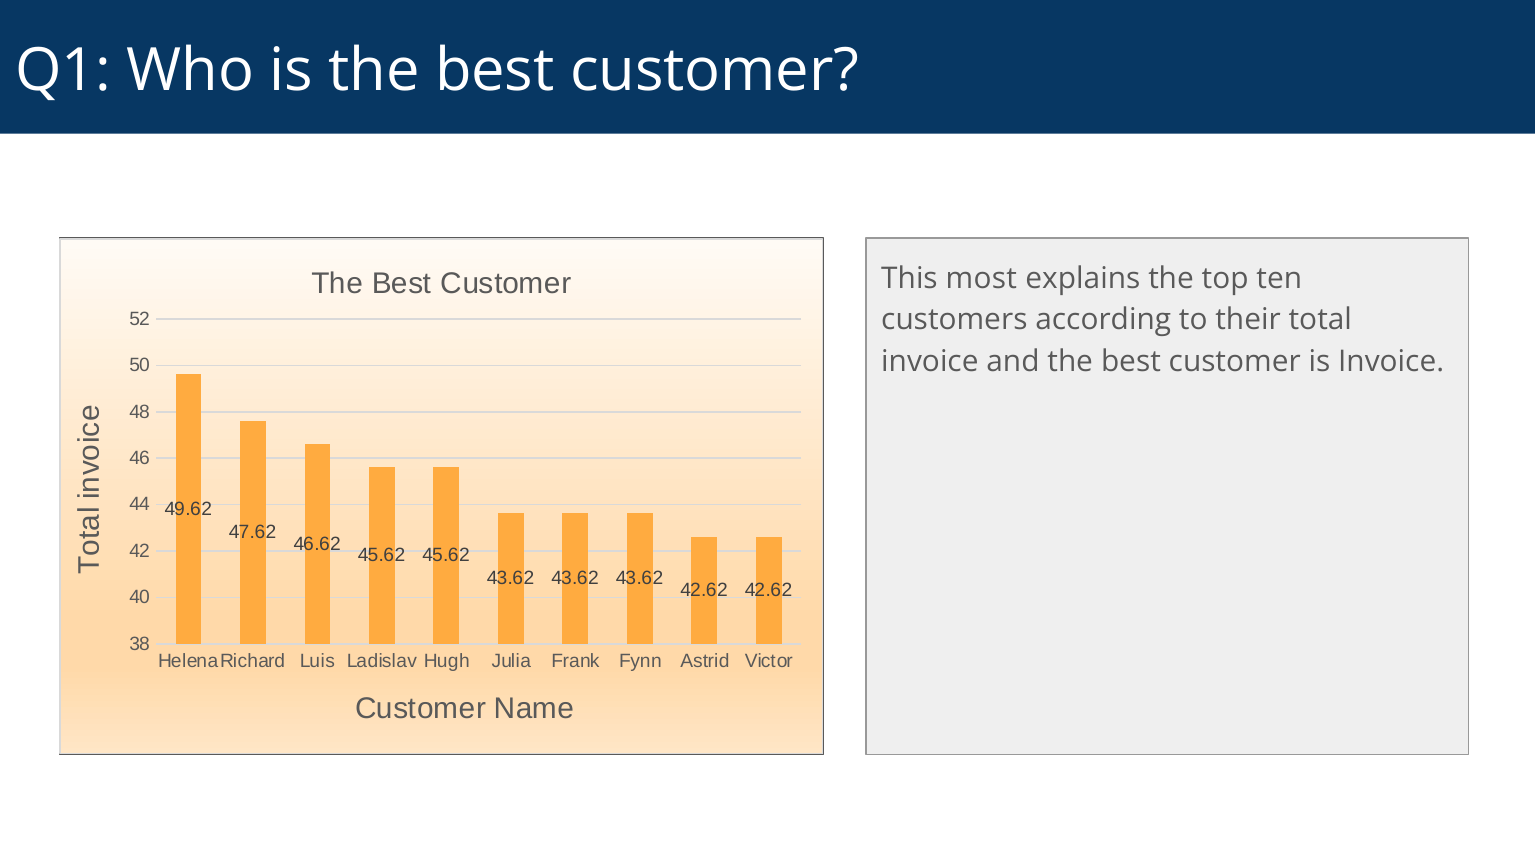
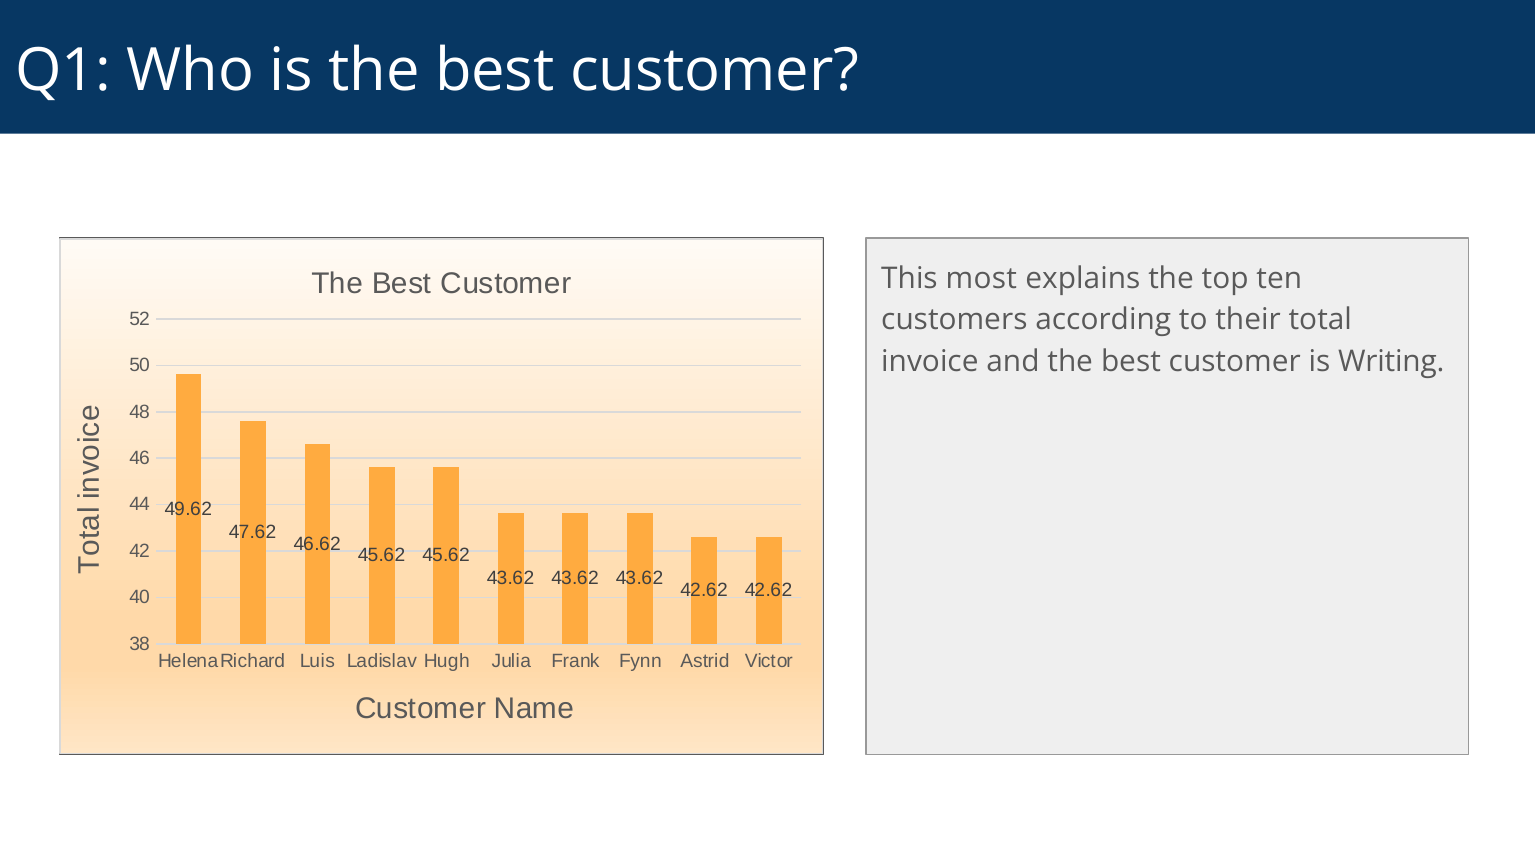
is Invoice: Invoice -> Writing
